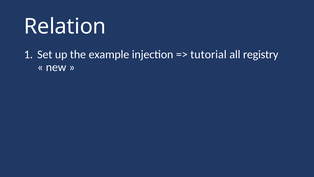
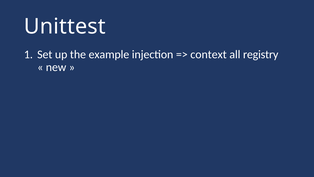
Relation: Relation -> Unittest
tutorial: tutorial -> context
